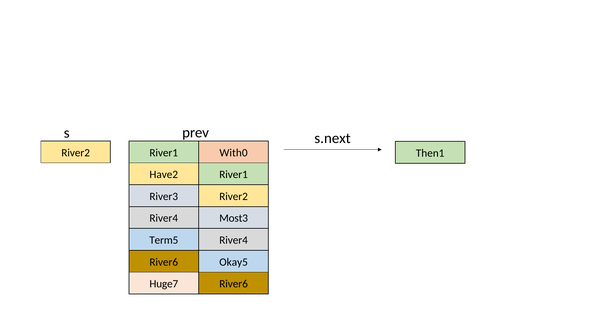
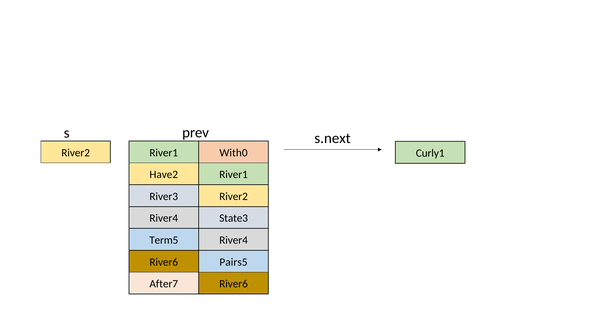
Then1: Then1 -> Curly1
Most3: Most3 -> State3
Okay5: Okay5 -> Pairs5
Huge7: Huge7 -> After7
